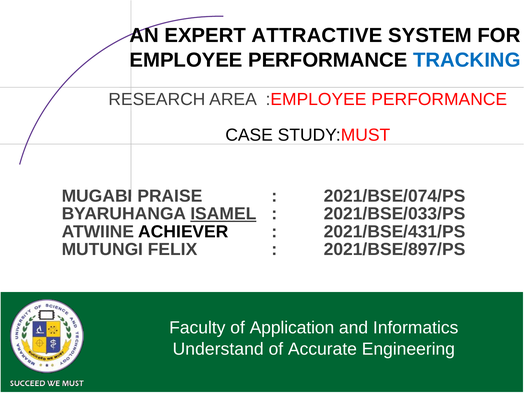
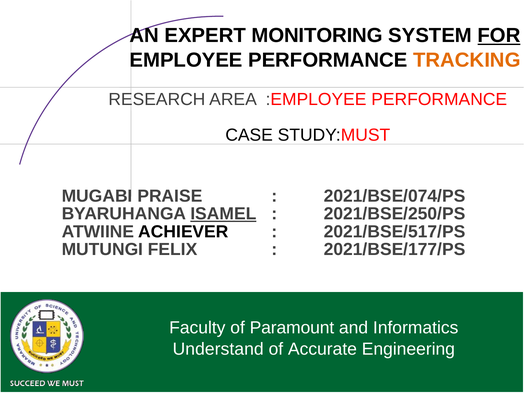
ATTRACTIVE: ATTRACTIVE -> MONITORING
FOR underline: none -> present
TRACKING colour: blue -> orange
2021/BSE/033/PS: 2021/BSE/033/PS -> 2021/BSE/250/PS
2021/BSE/431/PS: 2021/BSE/431/PS -> 2021/BSE/517/PS
2021/BSE/897/PS: 2021/BSE/897/PS -> 2021/BSE/177/PS
Application: Application -> Paramount
